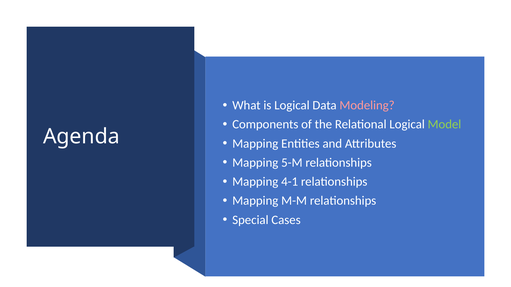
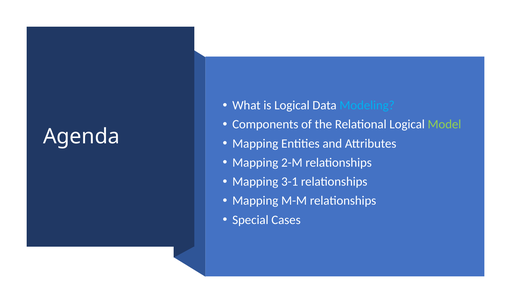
Modeling colour: pink -> light blue
5-M: 5-M -> 2-M
4-1: 4-1 -> 3-1
